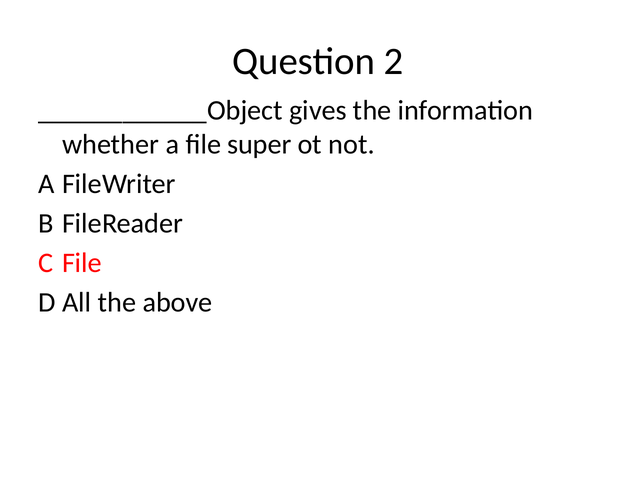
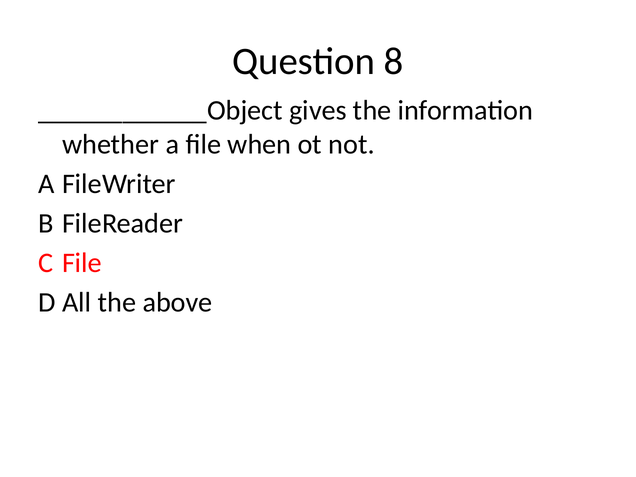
2: 2 -> 8
super: super -> when
